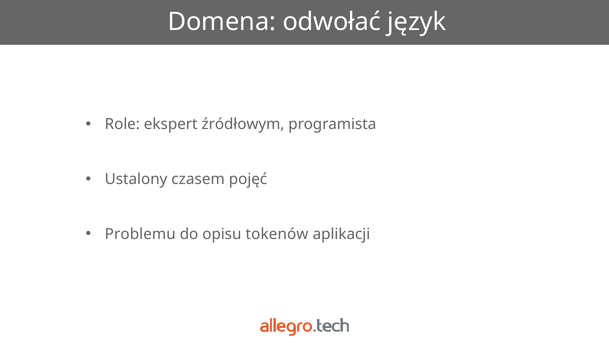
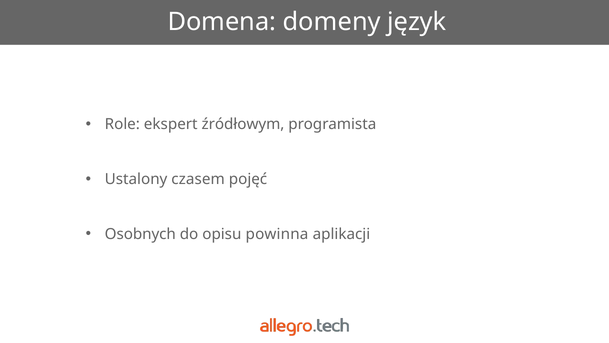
odwołać: odwołać -> domeny
Problemu: Problemu -> Osobnych
tokenów: tokenów -> powinna
